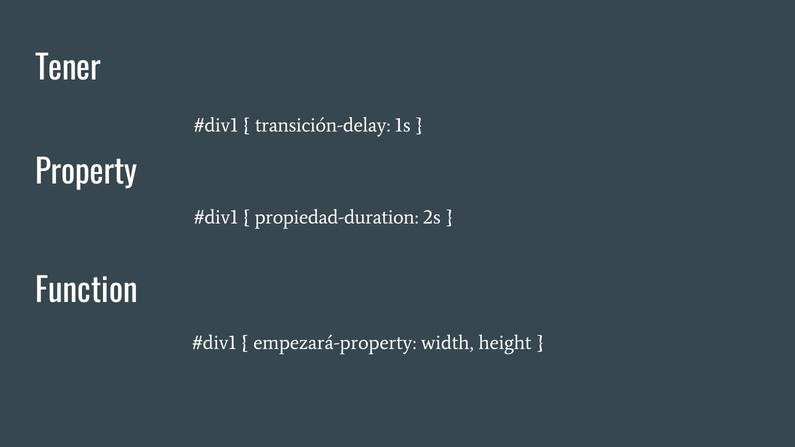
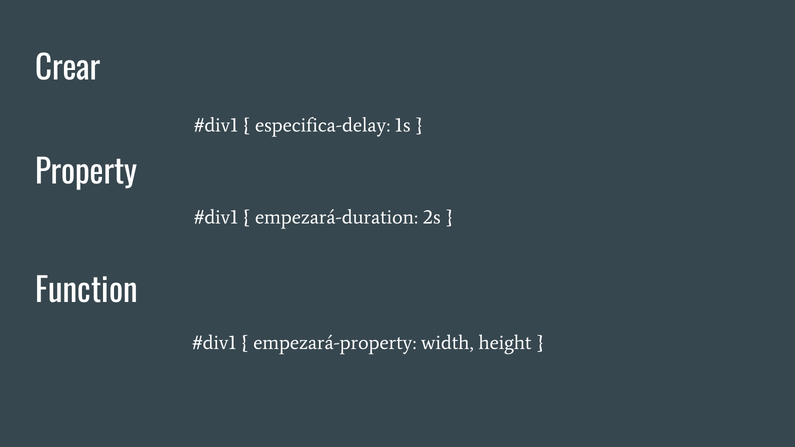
Tener: Tener -> Crear
transición-delay: transición-delay -> especifica-delay
propiedad-duration: propiedad-duration -> empezará-duration
